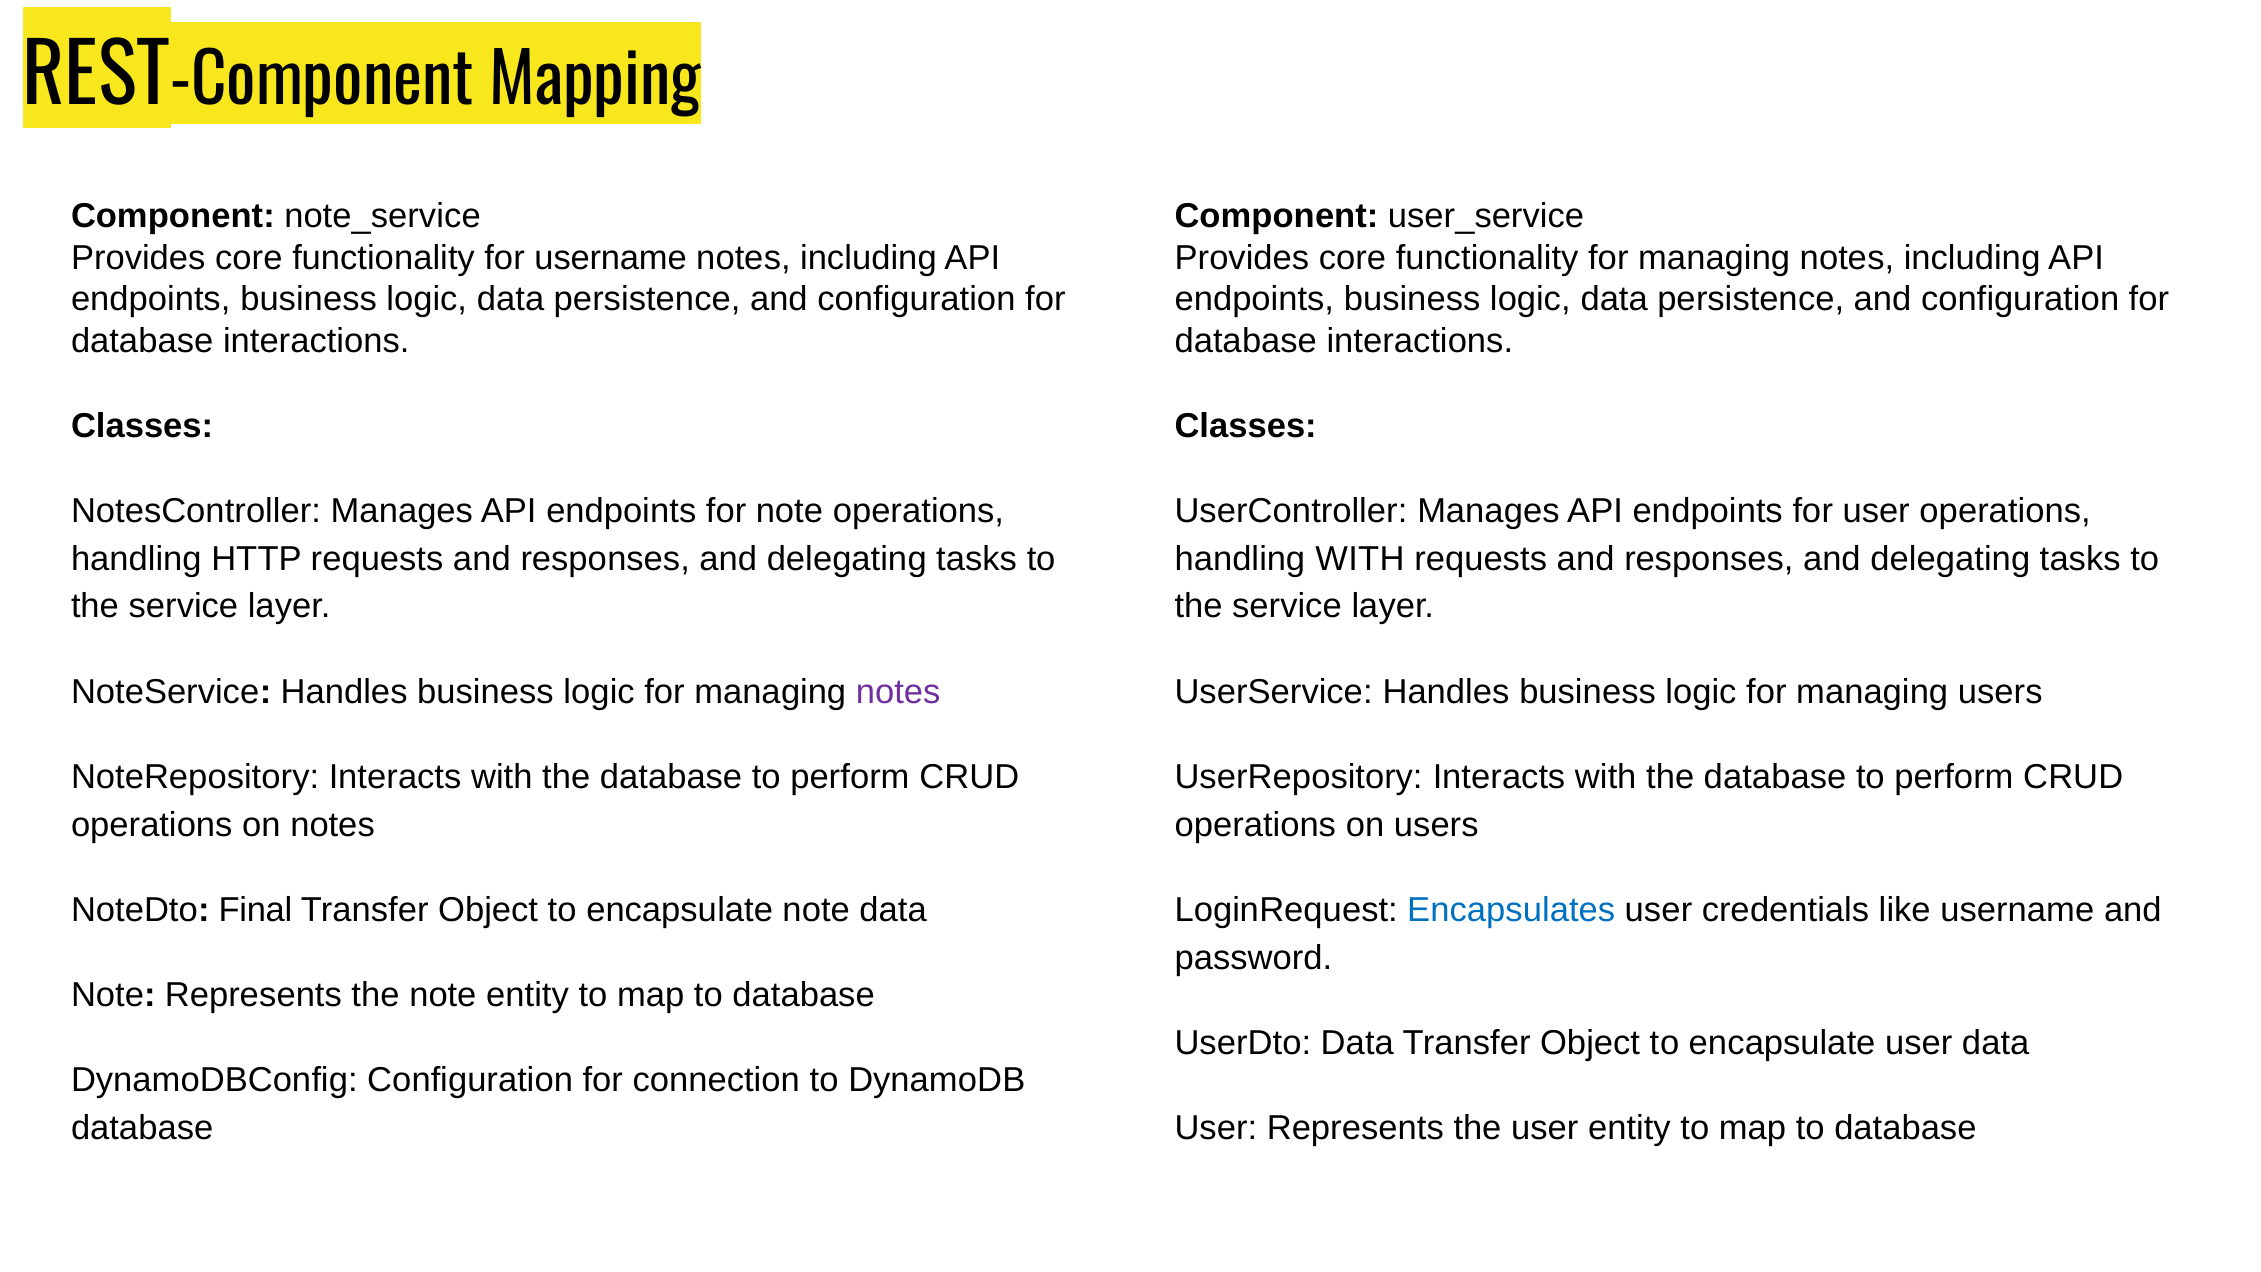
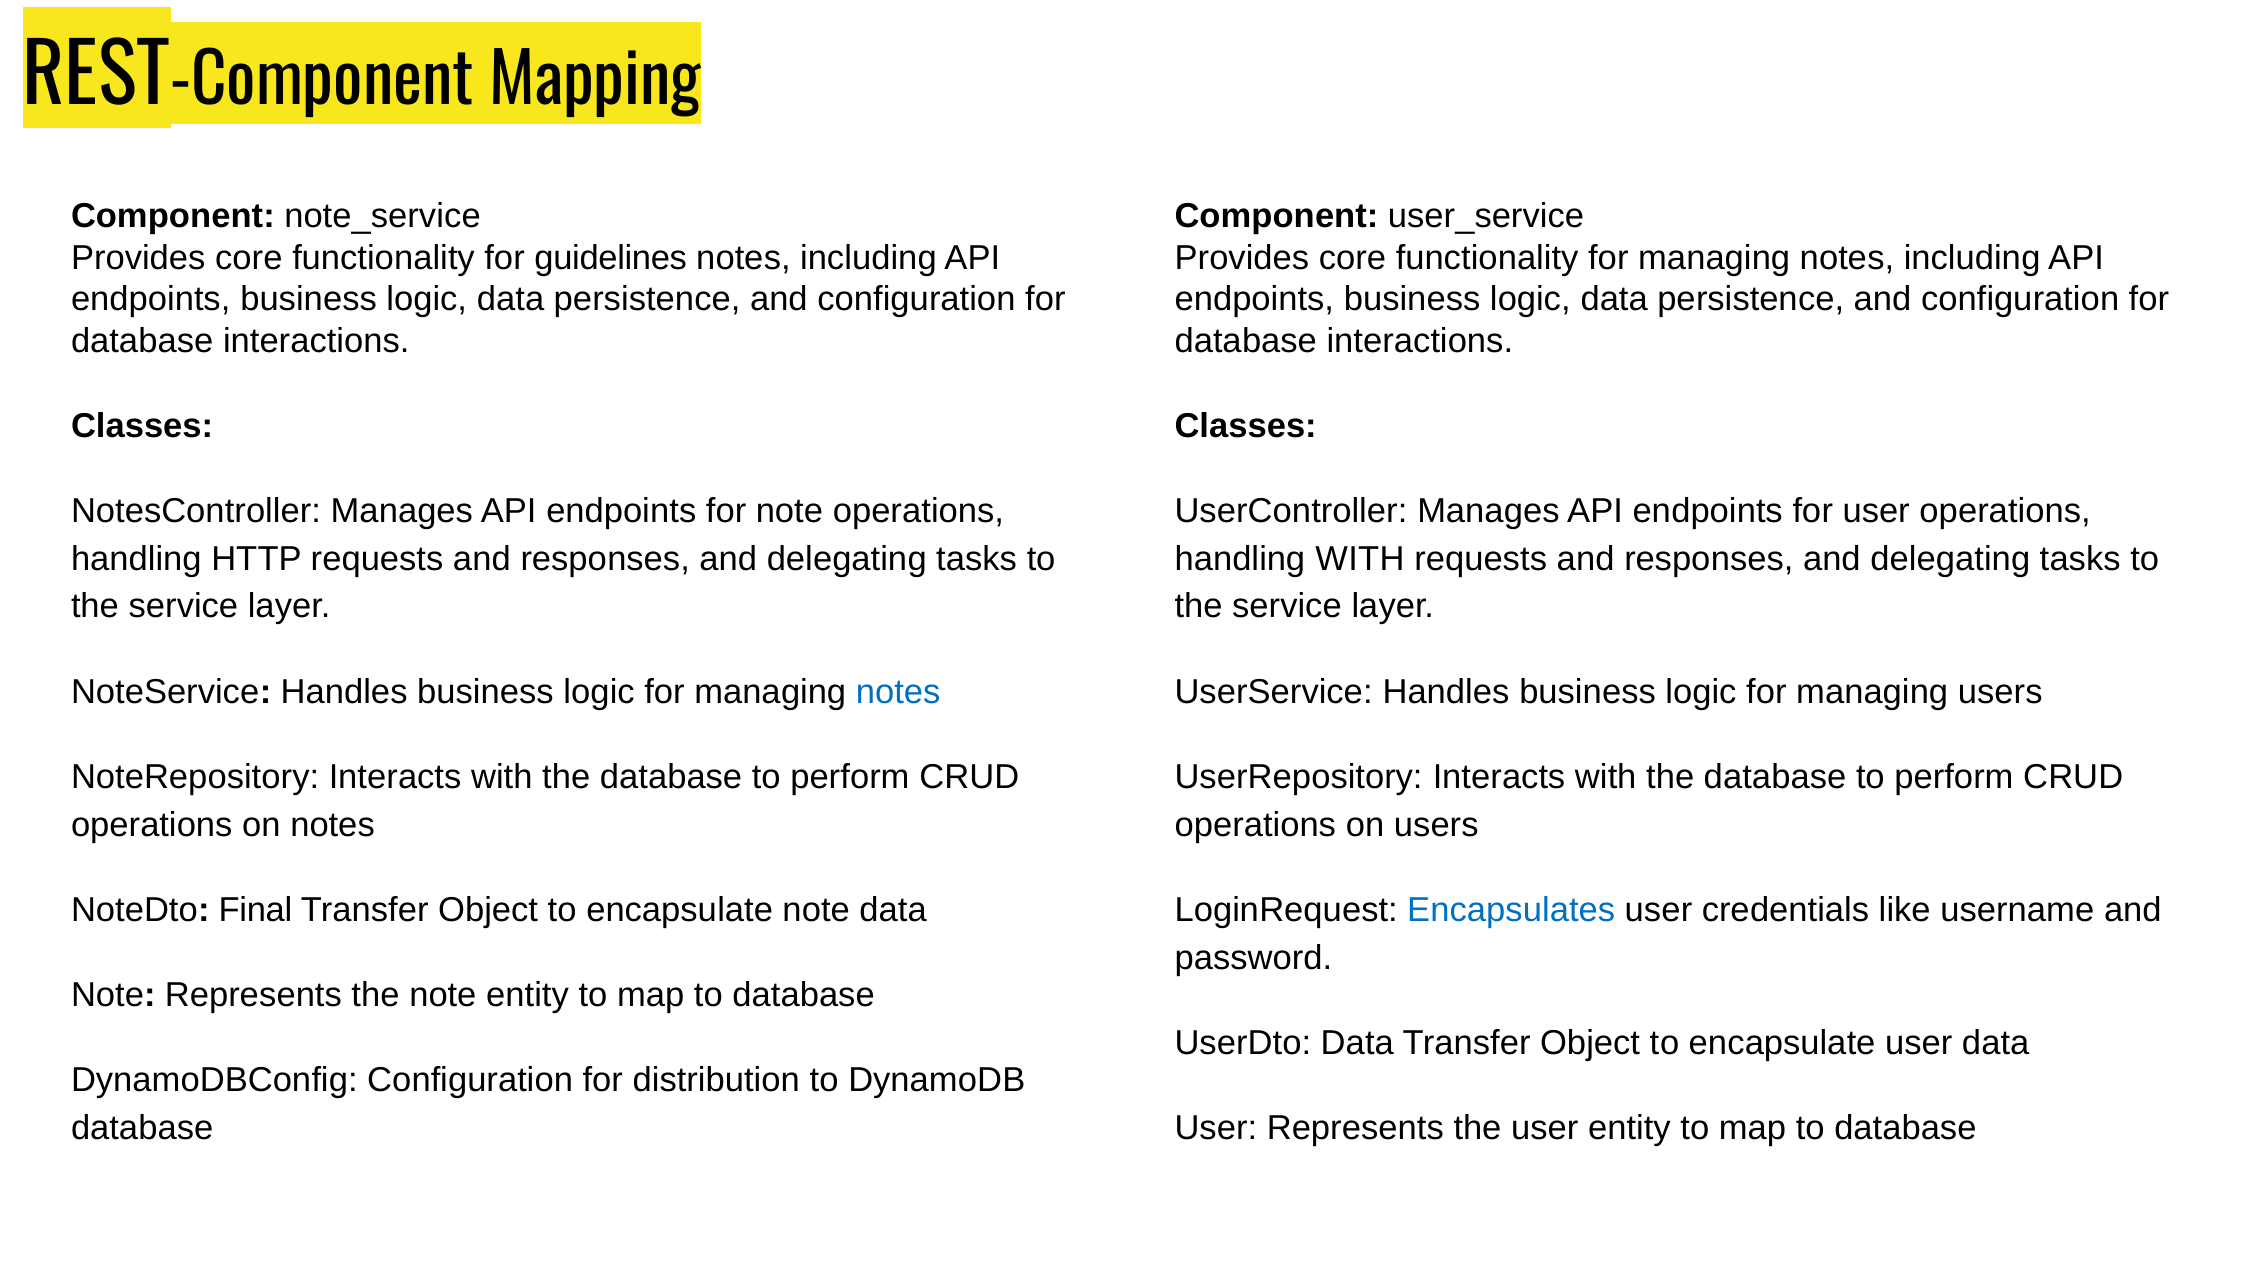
for username: username -> guidelines
notes at (898, 692) colour: purple -> blue
connection: connection -> distribution
